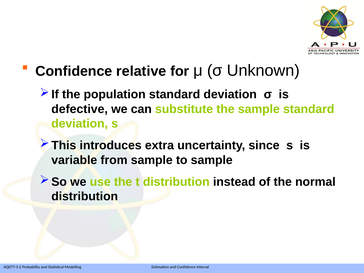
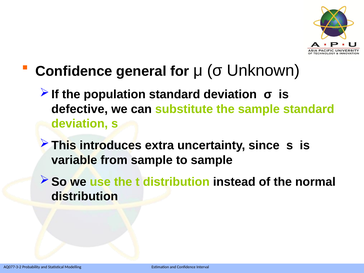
relative: relative -> general
